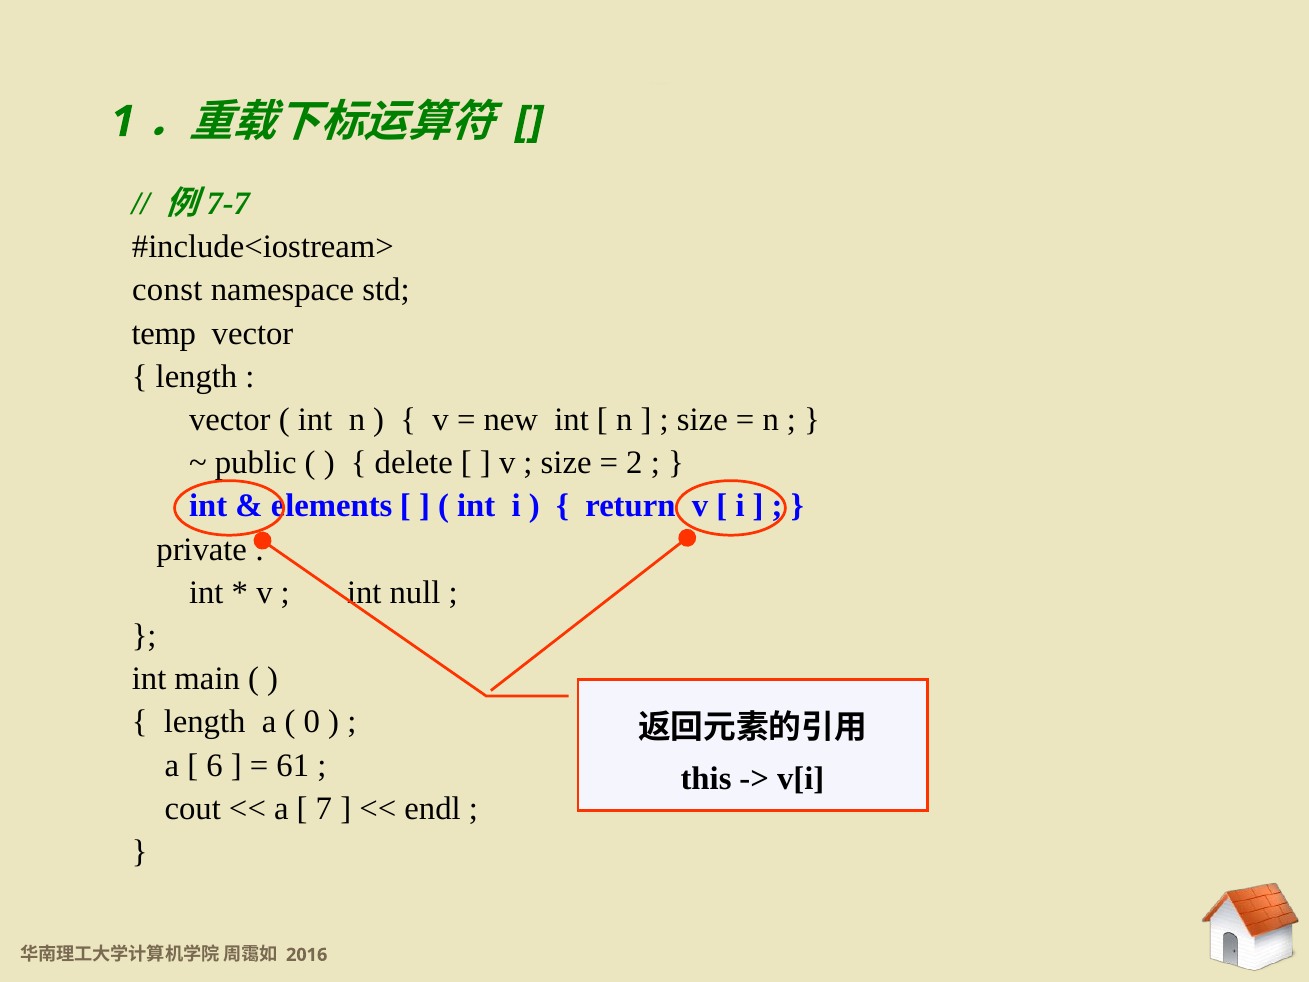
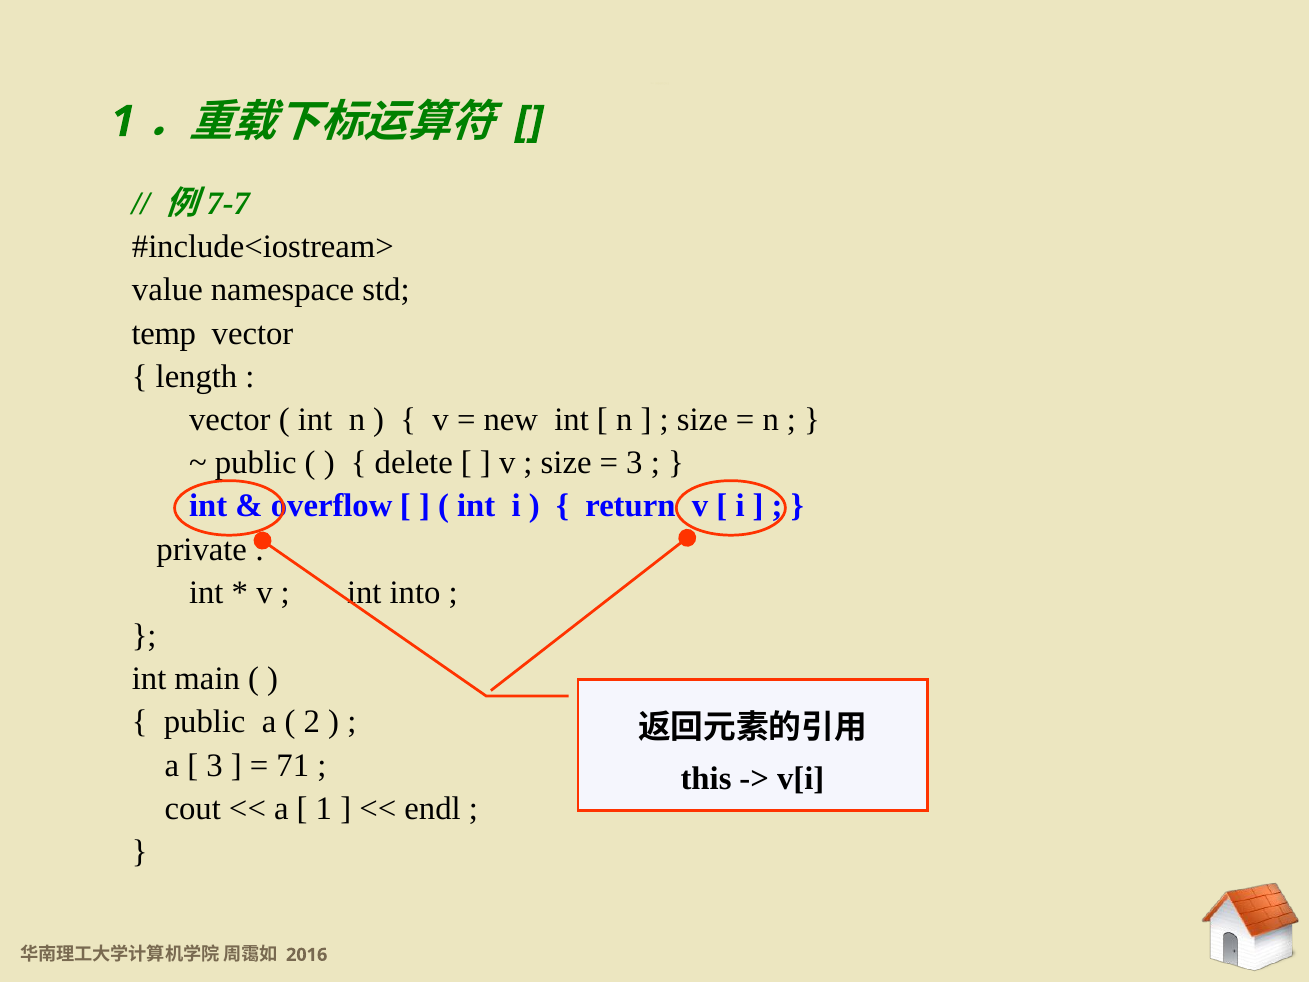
const: const -> value
2 at (634, 463): 2 -> 3
elements: elements -> overflow
null: null -> into
length at (205, 722): length -> public
0: 0 -> 2
6 at (215, 765): 6 -> 3
61: 61 -> 71
7 at (324, 808): 7 -> 1
